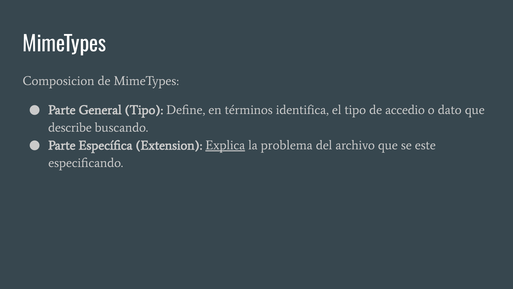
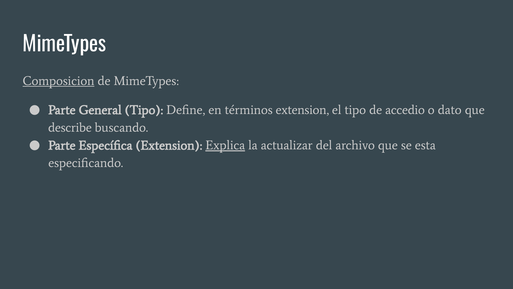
Composicion underline: none -> present
términos identifica: identifica -> extension
problema: problema -> actualizar
este: este -> esta
